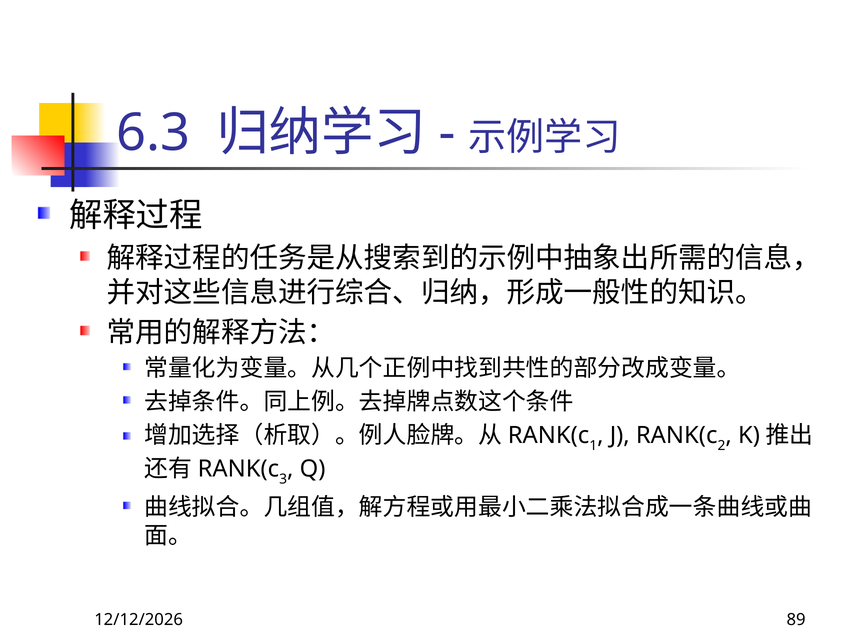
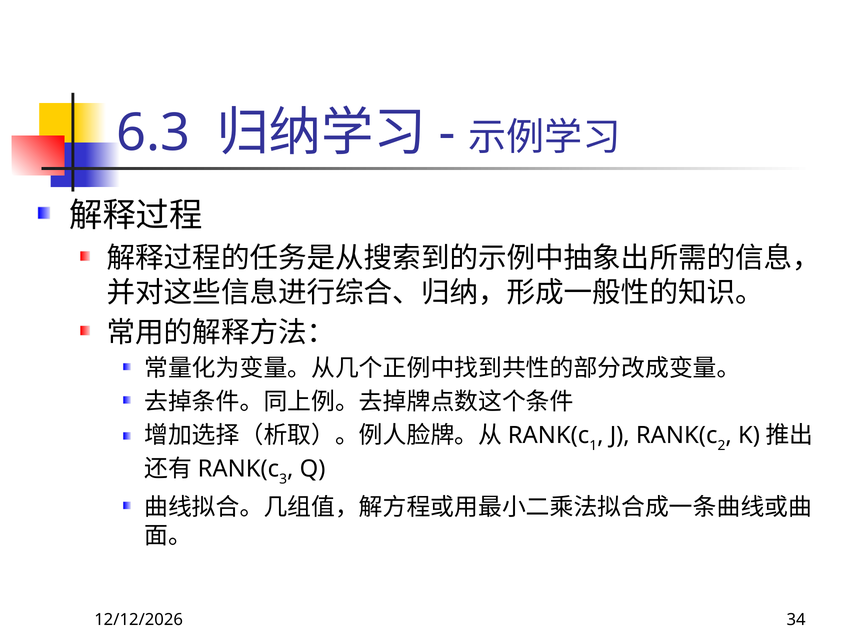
89: 89 -> 34
